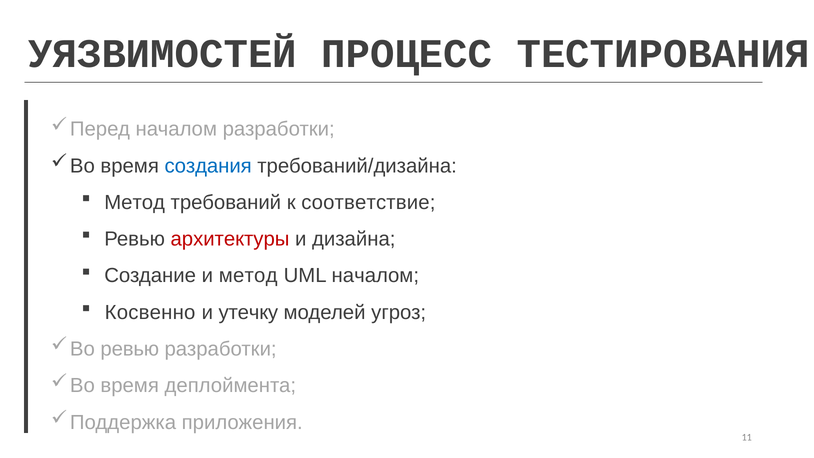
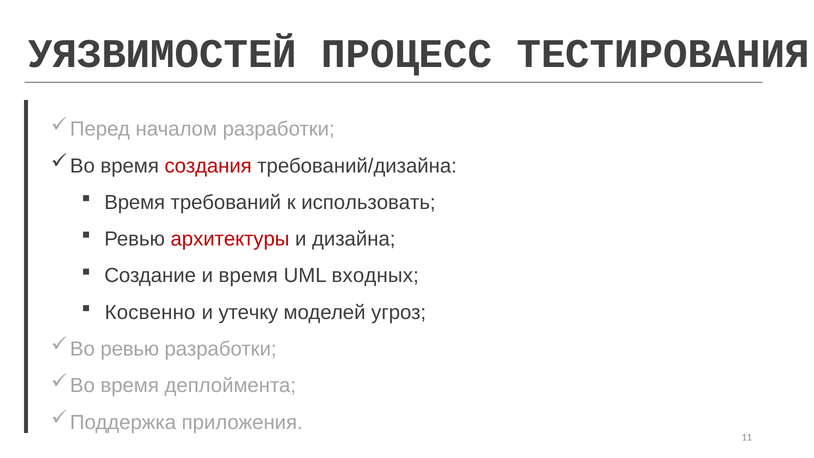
создания colour: blue -> red
Метод at (135, 202): Метод -> Время
соответствие: соответствие -> использовать
и метод: метод -> время
UML началом: началом -> входных
